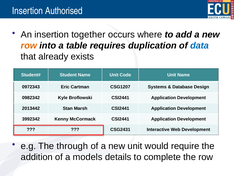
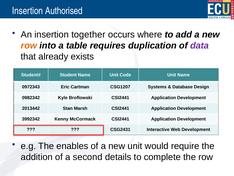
data colour: blue -> purple
through: through -> enables
models: models -> second
